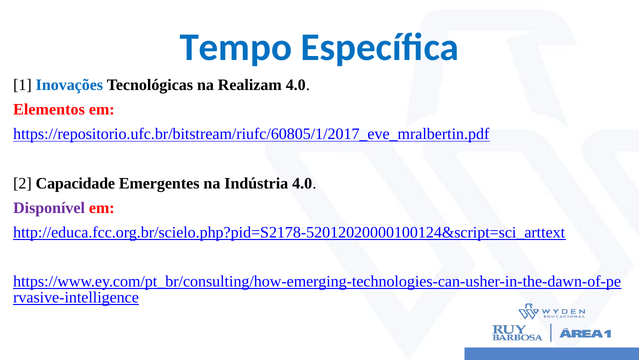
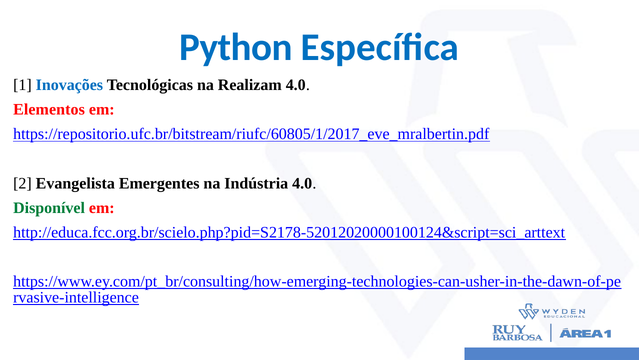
Tempo: Tempo -> Python
Capacidade: Capacidade -> Evangelista
Disponível colour: purple -> green
